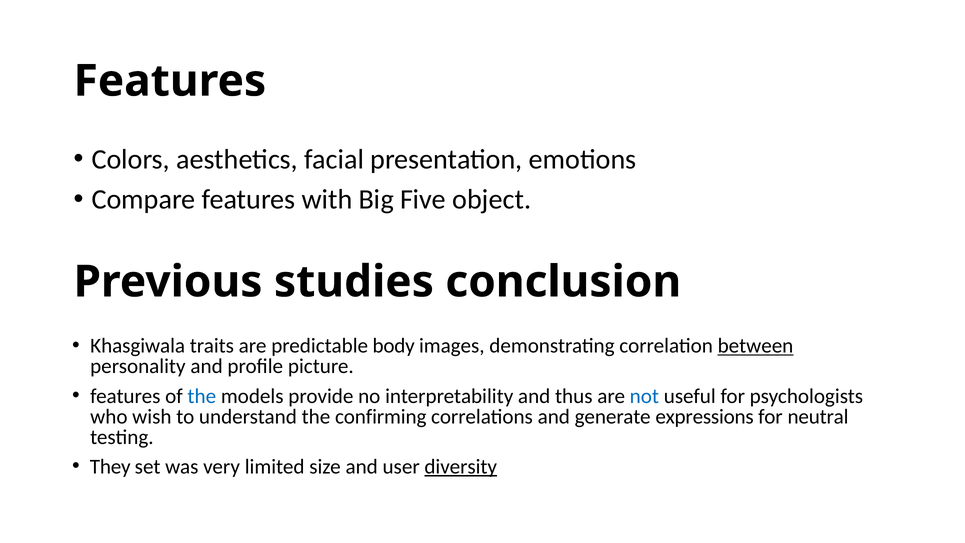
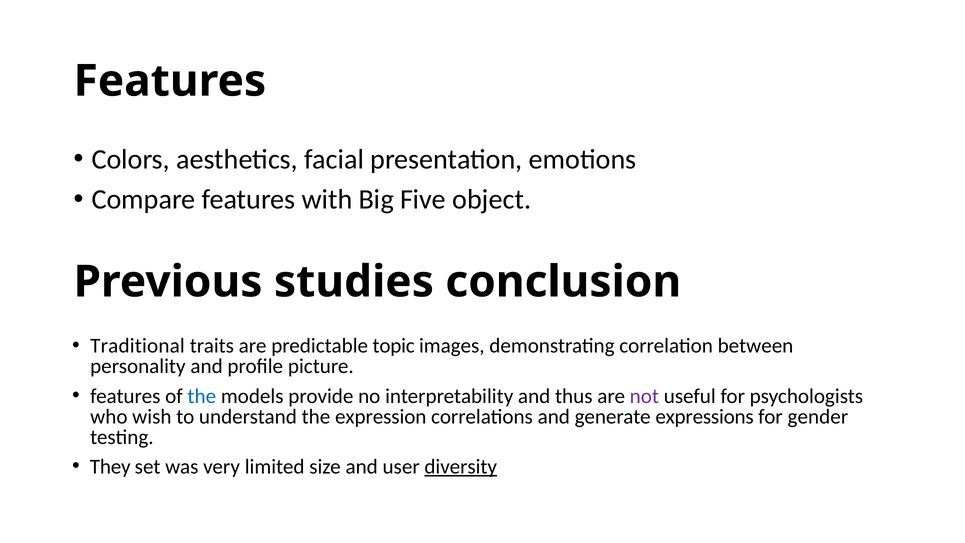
Khasgiwala: Khasgiwala -> Traditional
body: body -> topic
between underline: present -> none
not colour: blue -> purple
confirming: confirming -> expression
neutral: neutral -> gender
